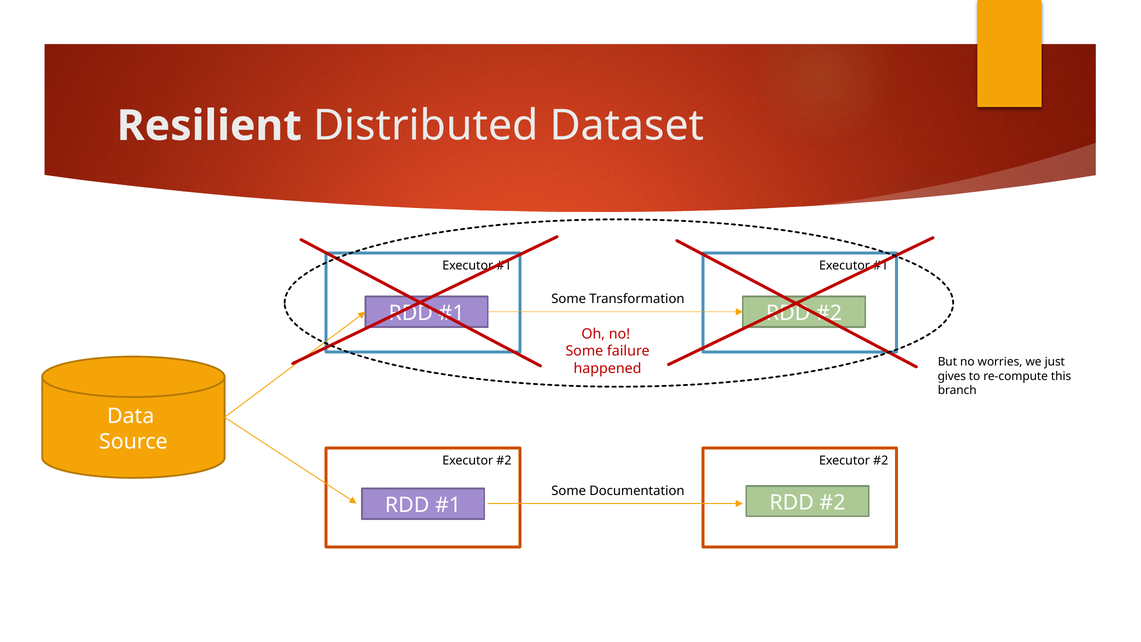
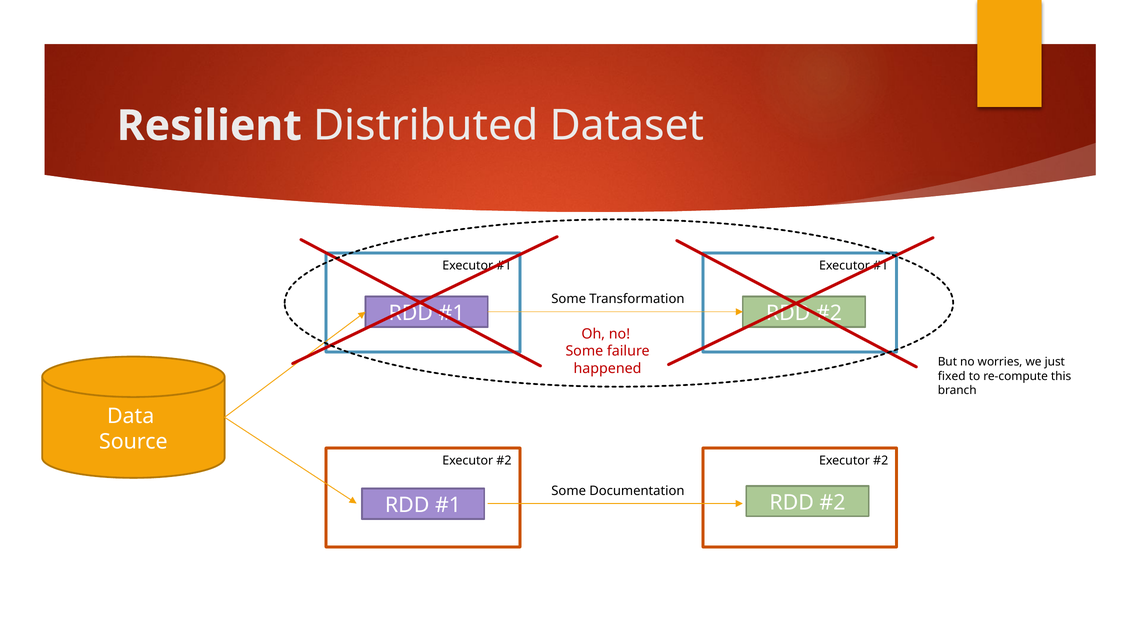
gives: gives -> fixed
